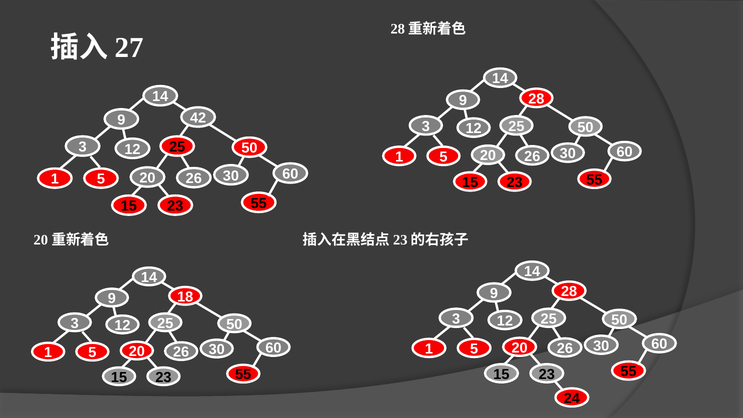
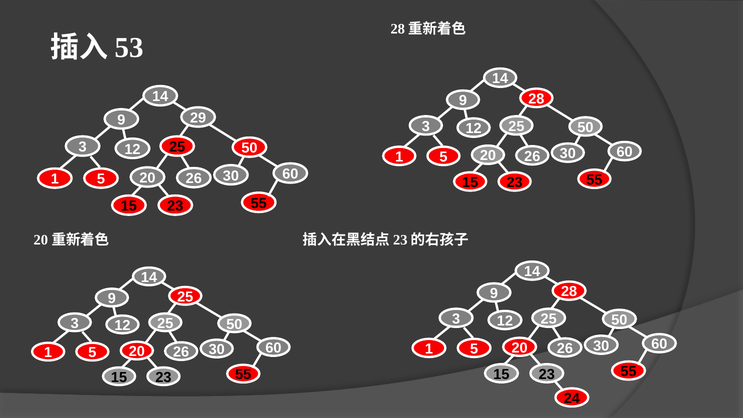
27: 27 -> 53
42: 42 -> 29
9 18: 18 -> 25
